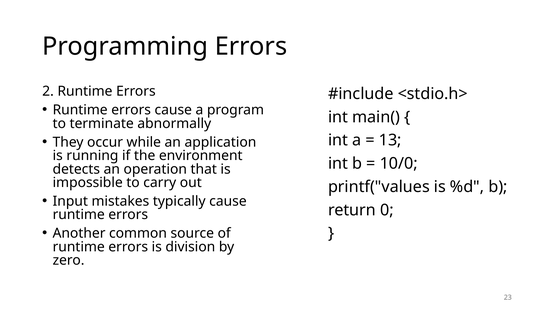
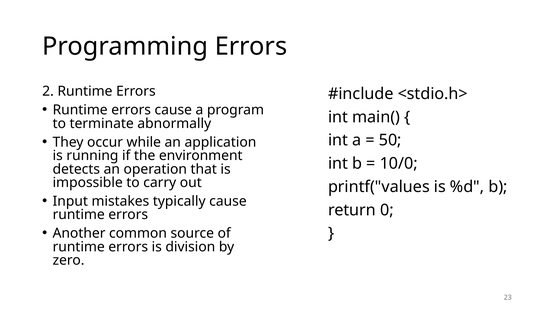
13: 13 -> 50
